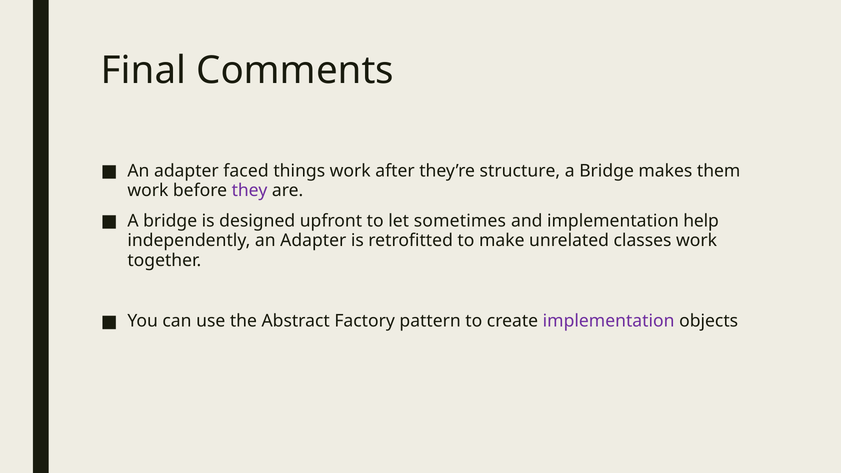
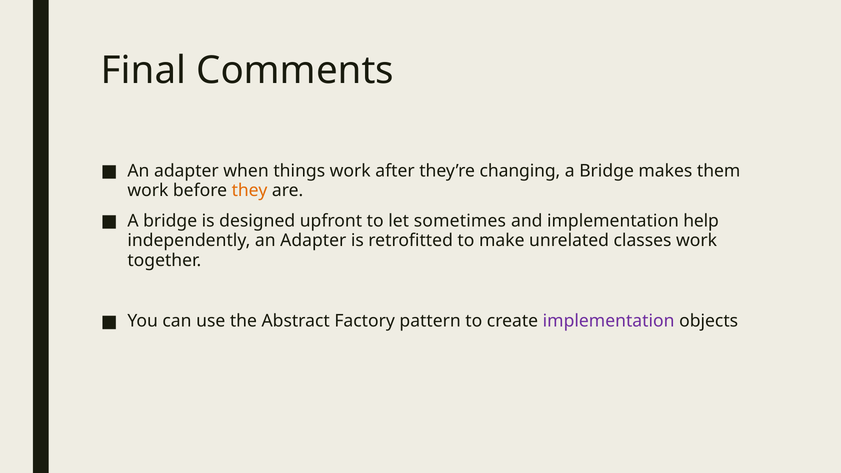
faced: faced -> when
structure: structure -> changing
they colour: purple -> orange
